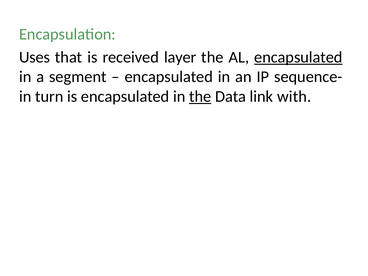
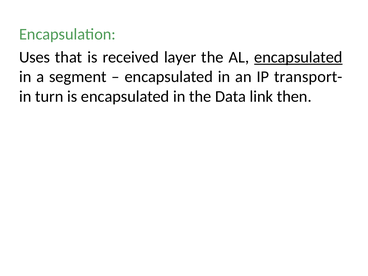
sequence-: sequence- -> transport-
the at (200, 96) underline: present -> none
with: with -> then
